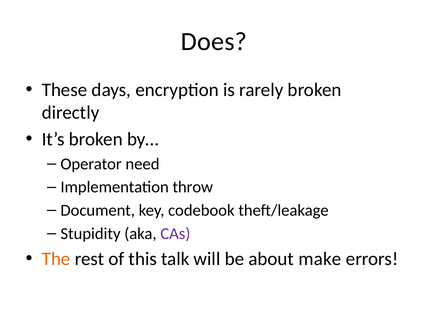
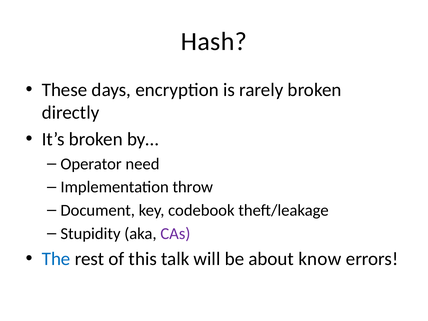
Does: Does -> Hash
The colour: orange -> blue
make: make -> know
